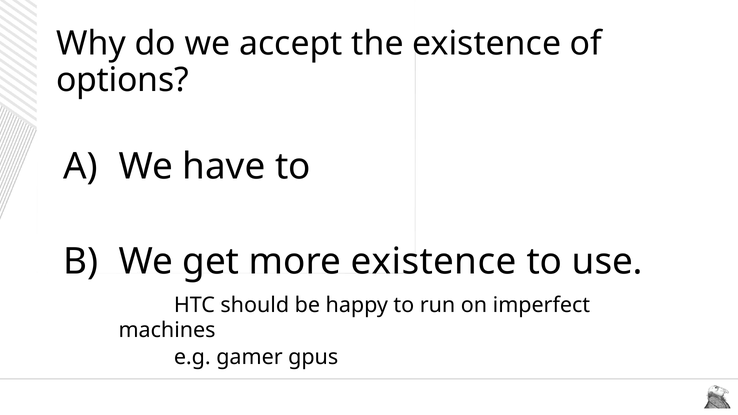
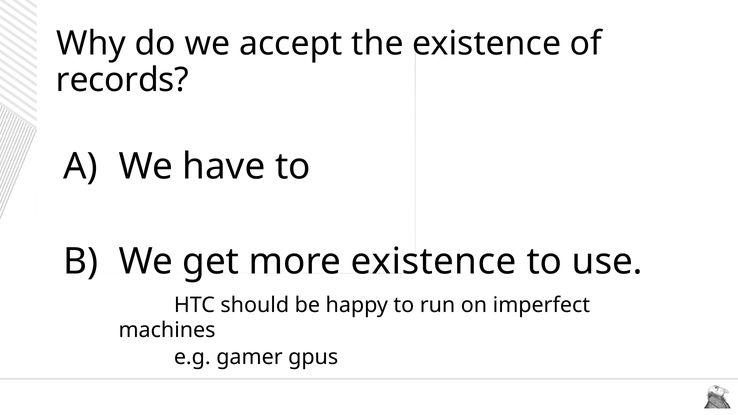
options: options -> records
